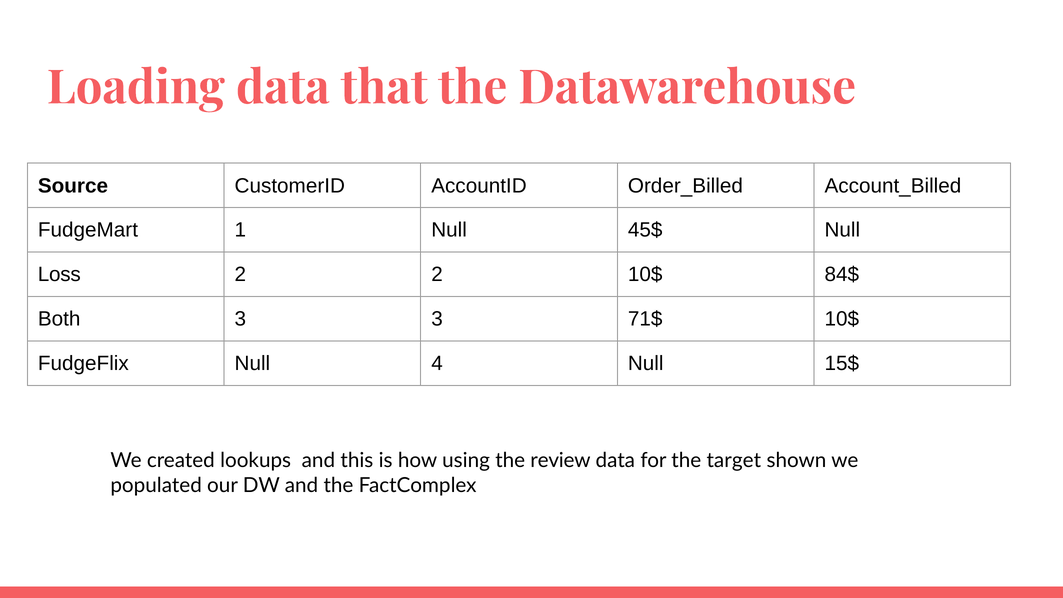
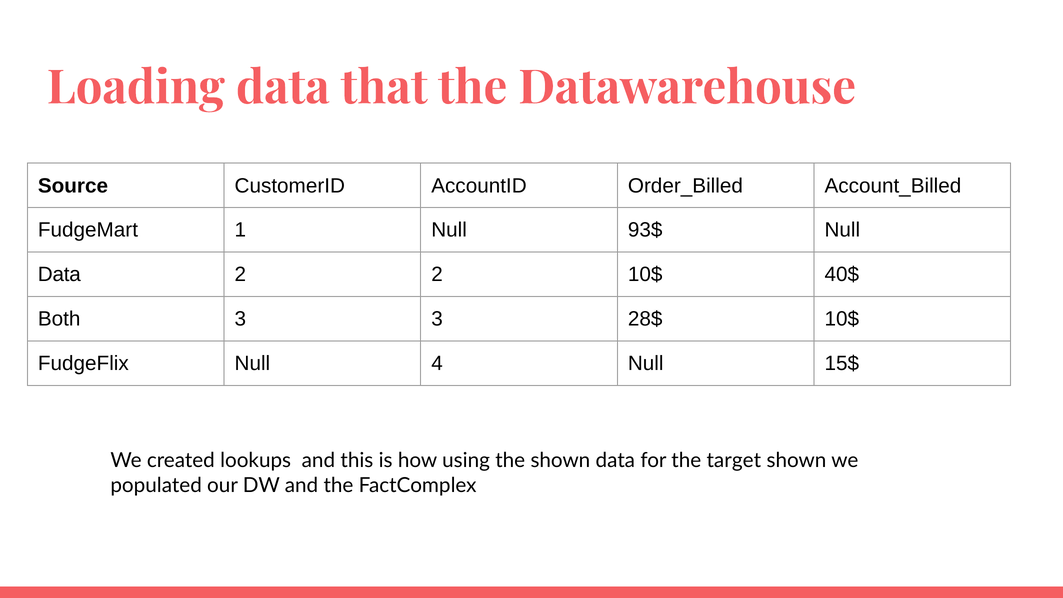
45$: 45$ -> 93$
Loss at (59, 275): Loss -> Data
84$: 84$ -> 40$
71$: 71$ -> 28$
the review: review -> shown
